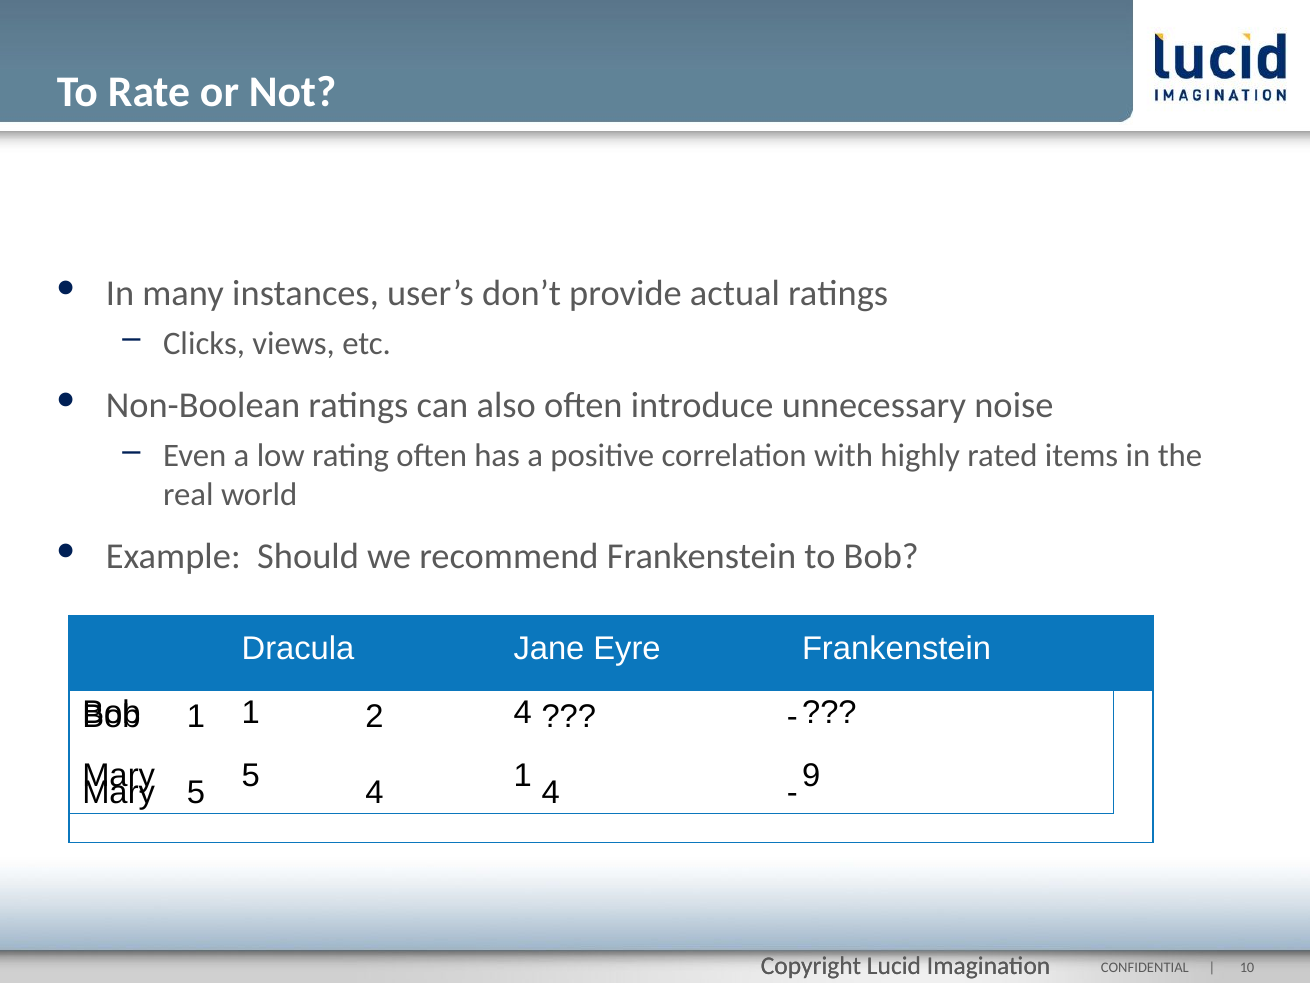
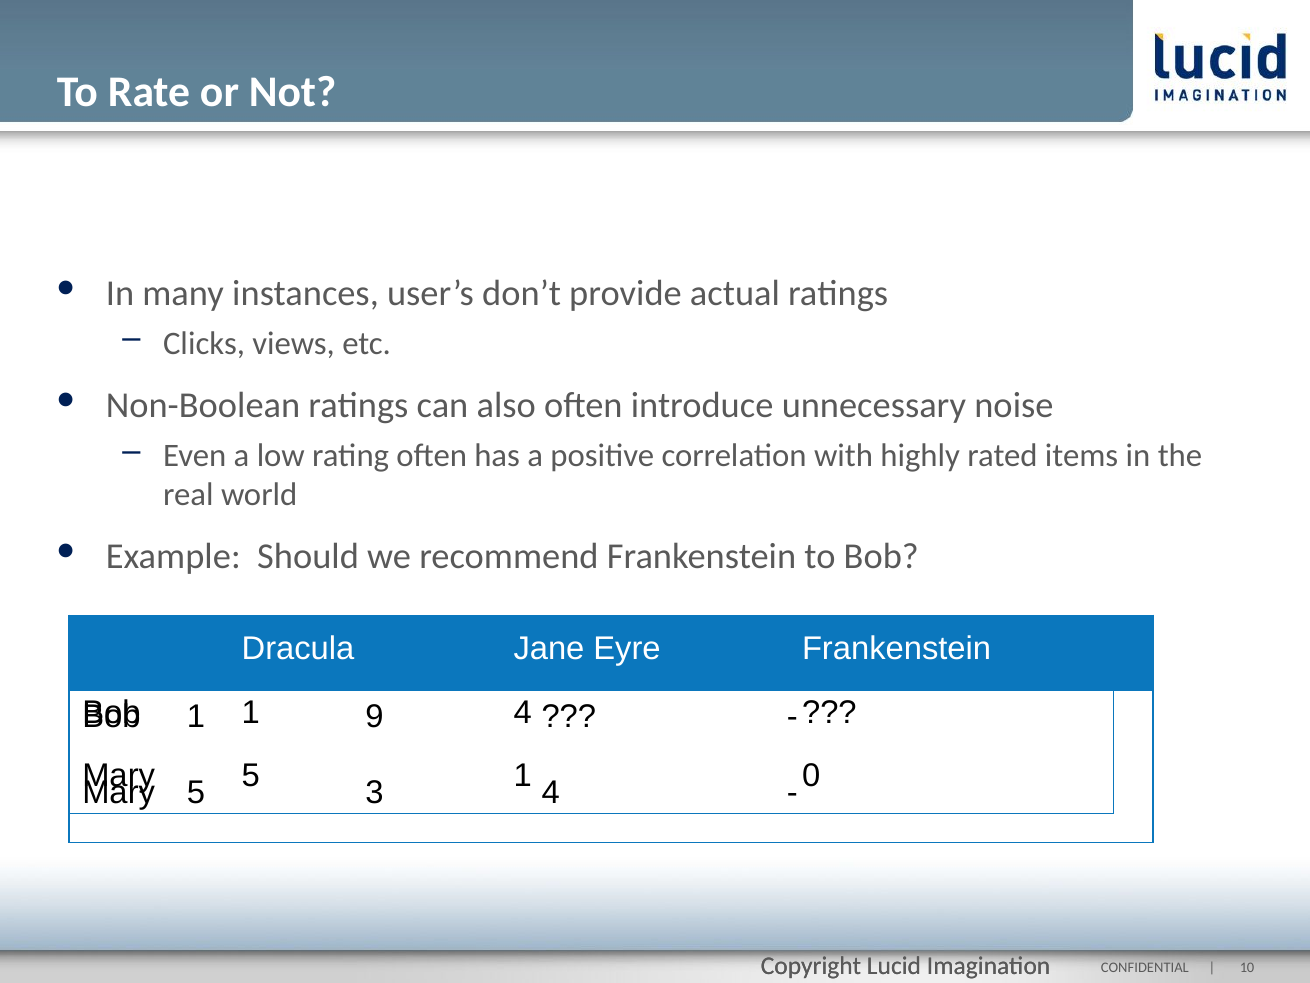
2: 2 -> 9
9: 9 -> 0
5 4: 4 -> 3
